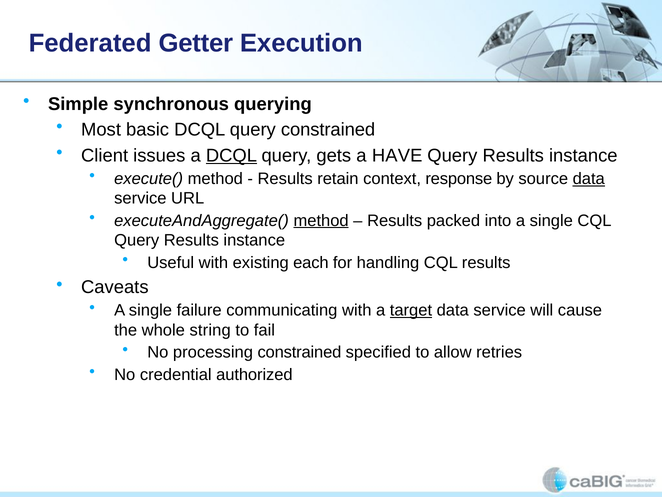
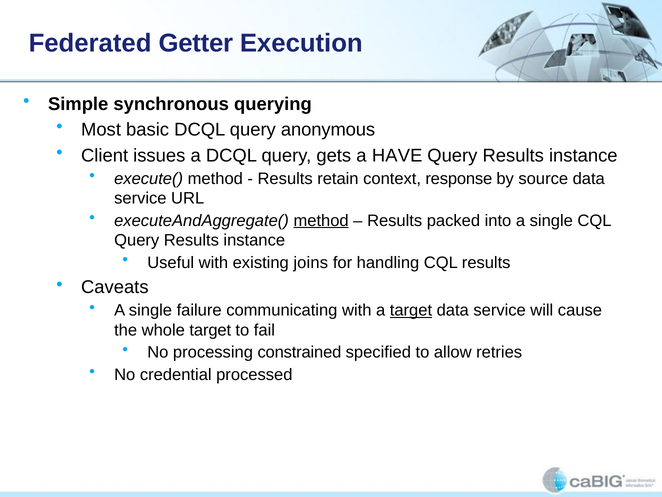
query constrained: constrained -> anonymous
DCQL at (231, 155) underline: present -> none
data at (589, 178) underline: present -> none
each: each -> joins
whole string: string -> target
authorized: authorized -> processed
